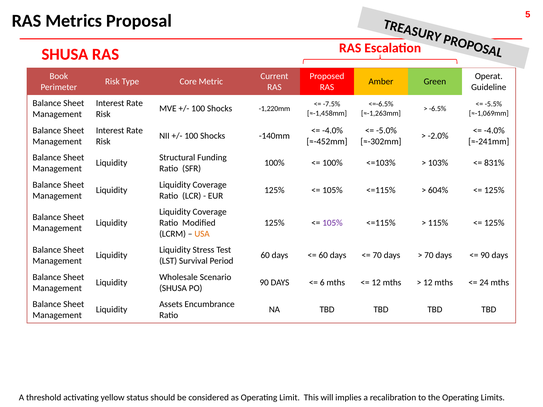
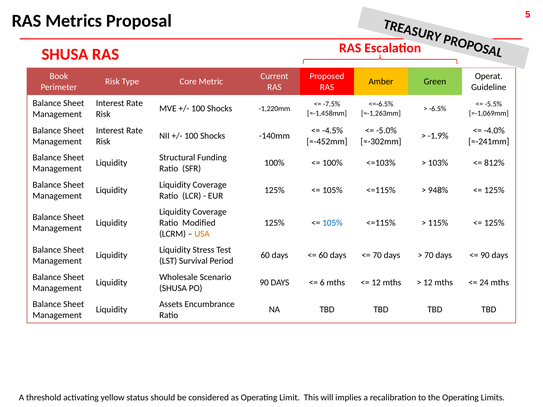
-4.0% at (333, 131): -4.0% -> -4.5%
-2.0%: -2.0% -> -1.9%
831%: 831% -> 812%
604%: 604% -> 948%
105% at (332, 223) colour: purple -> blue
